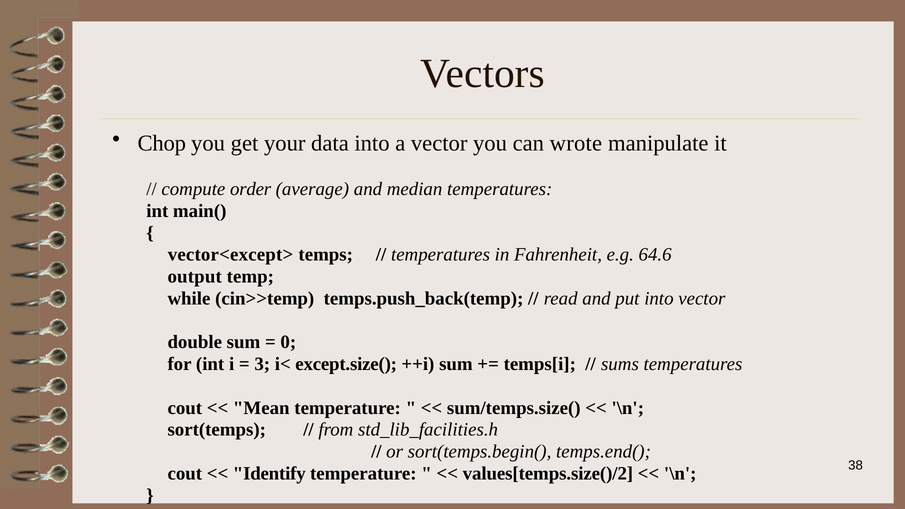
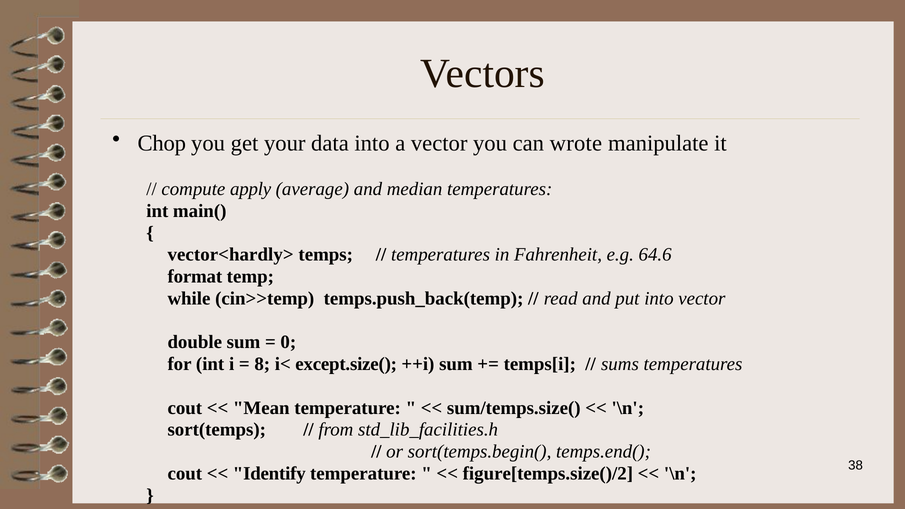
order: order -> apply
vector<except>: vector<except> -> vector<hardly>
output: output -> format
3: 3 -> 8
values[temps.size()/2: values[temps.size()/2 -> figure[temps.size()/2
